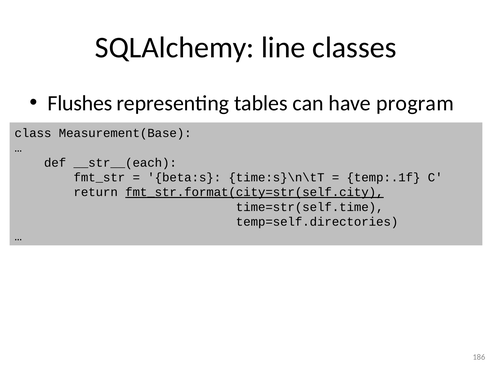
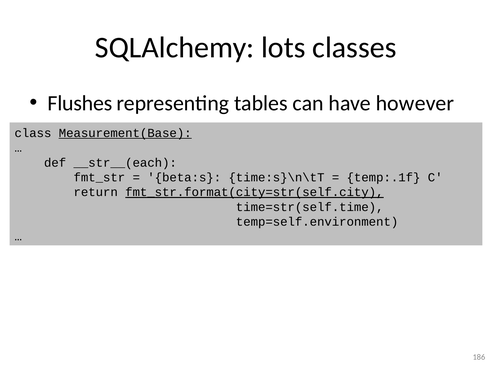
line: line -> lots
program: program -> however
Measurement(Base underline: none -> present
temp=self.directories: temp=self.directories -> temp=self.environment
